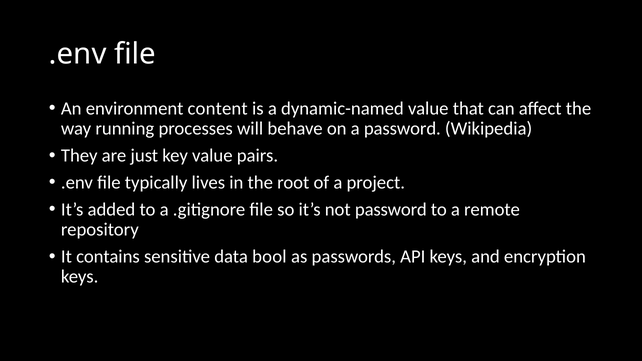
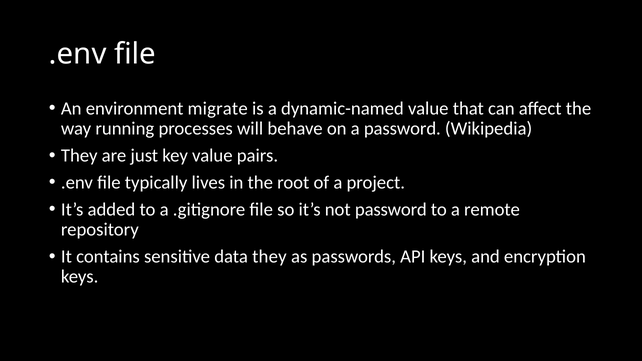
content: content -> migrate
data bool: bool -> they
